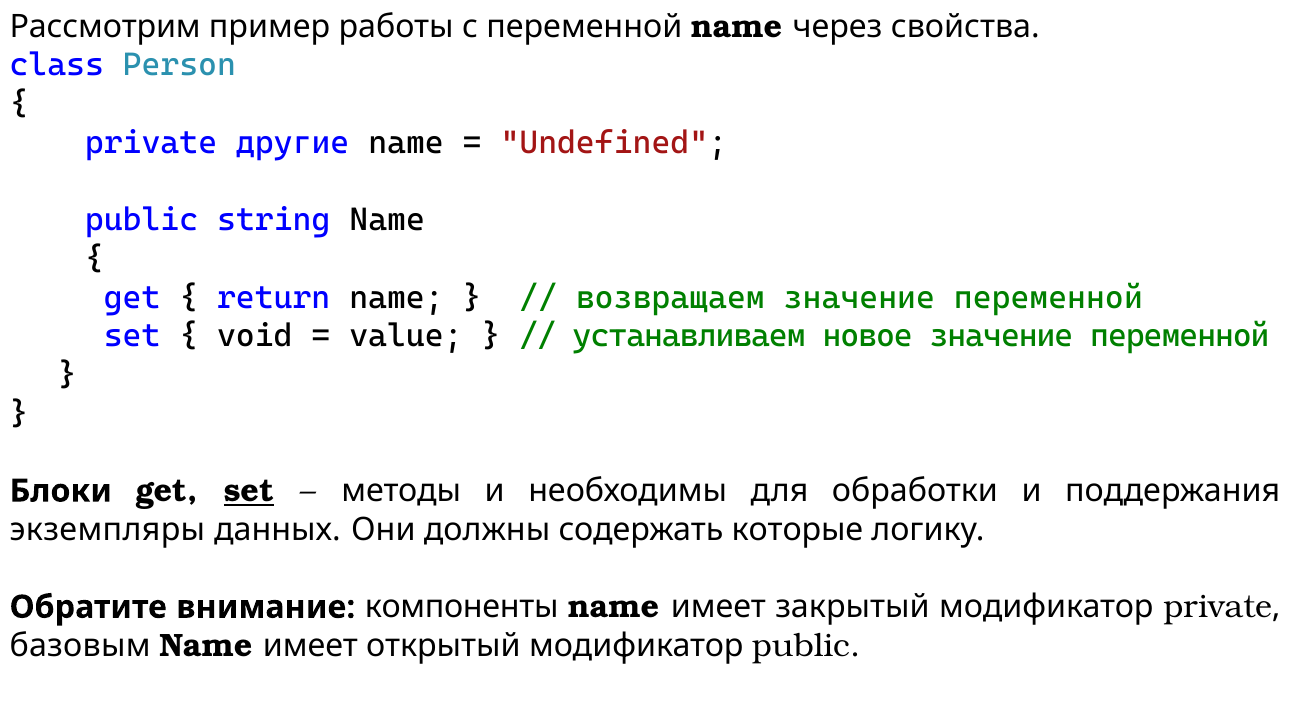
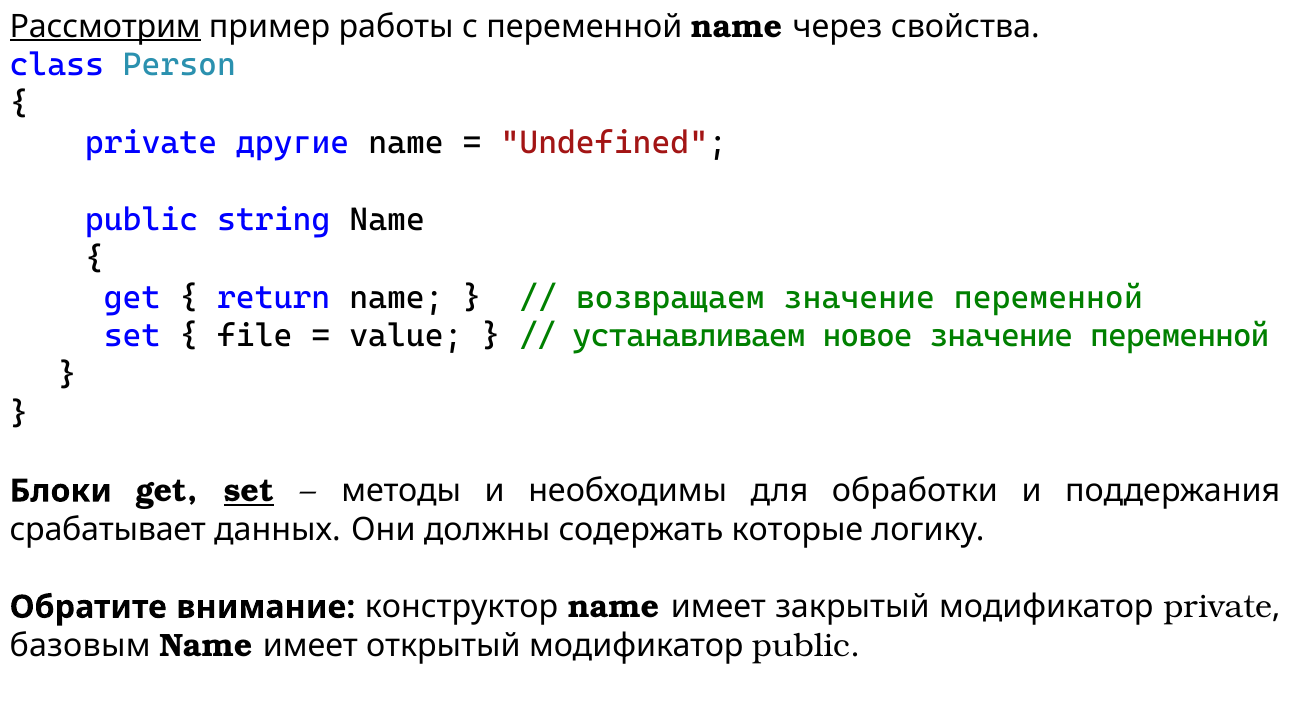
Рассмотрим underline: none -> present
void: void -> file
экземпляры: экземпляры -> срабатывает
компоненты: компоненты -> конструктор
